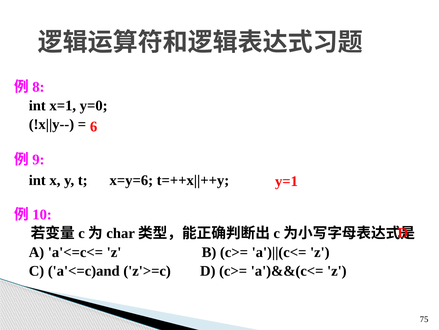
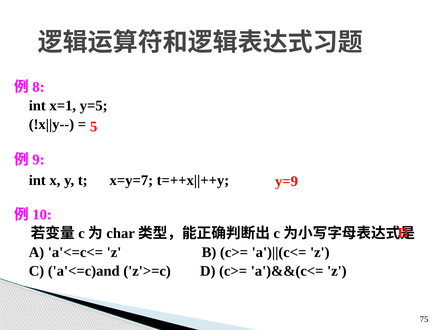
y=0: y=0 -> y=5
6: 6 -> 5
x=y=6: x=y=6 -> x=y=7
y=1: y=1 -> y=9
